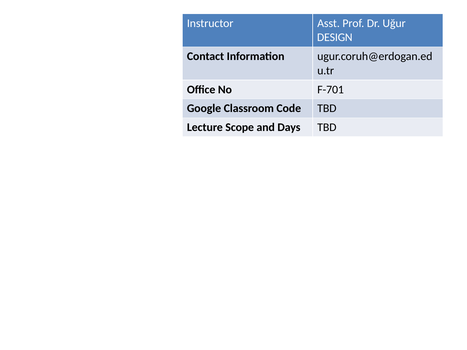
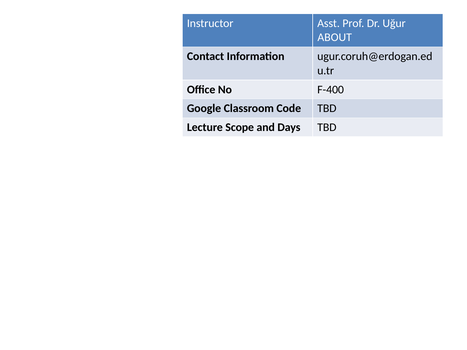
DESIGN: DESIGN -> ABOUT
F-701: F-701 -> F-400
